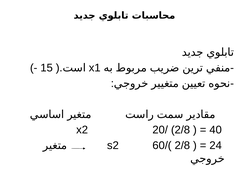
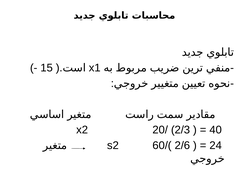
2/8 at (182, 130): 2/8 -> 2/3
2/8 at (182, 145): 2/8 -> 2/6
